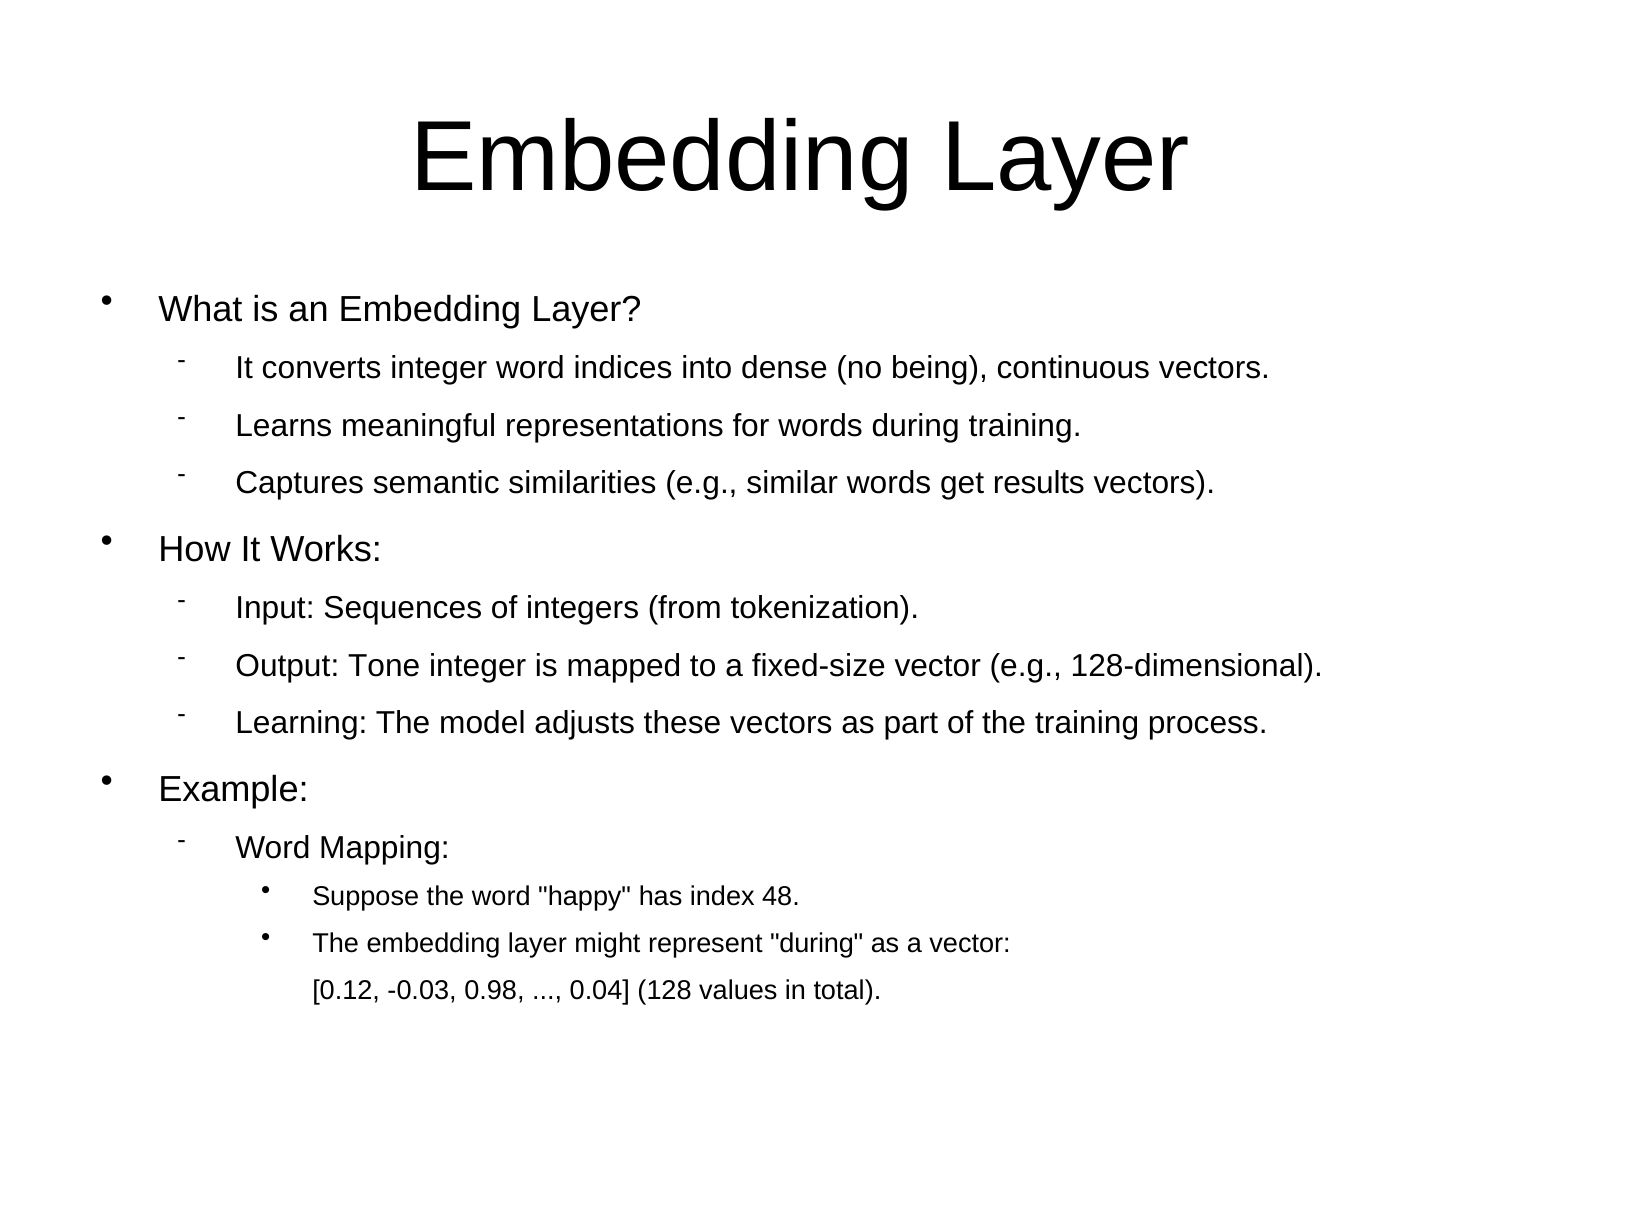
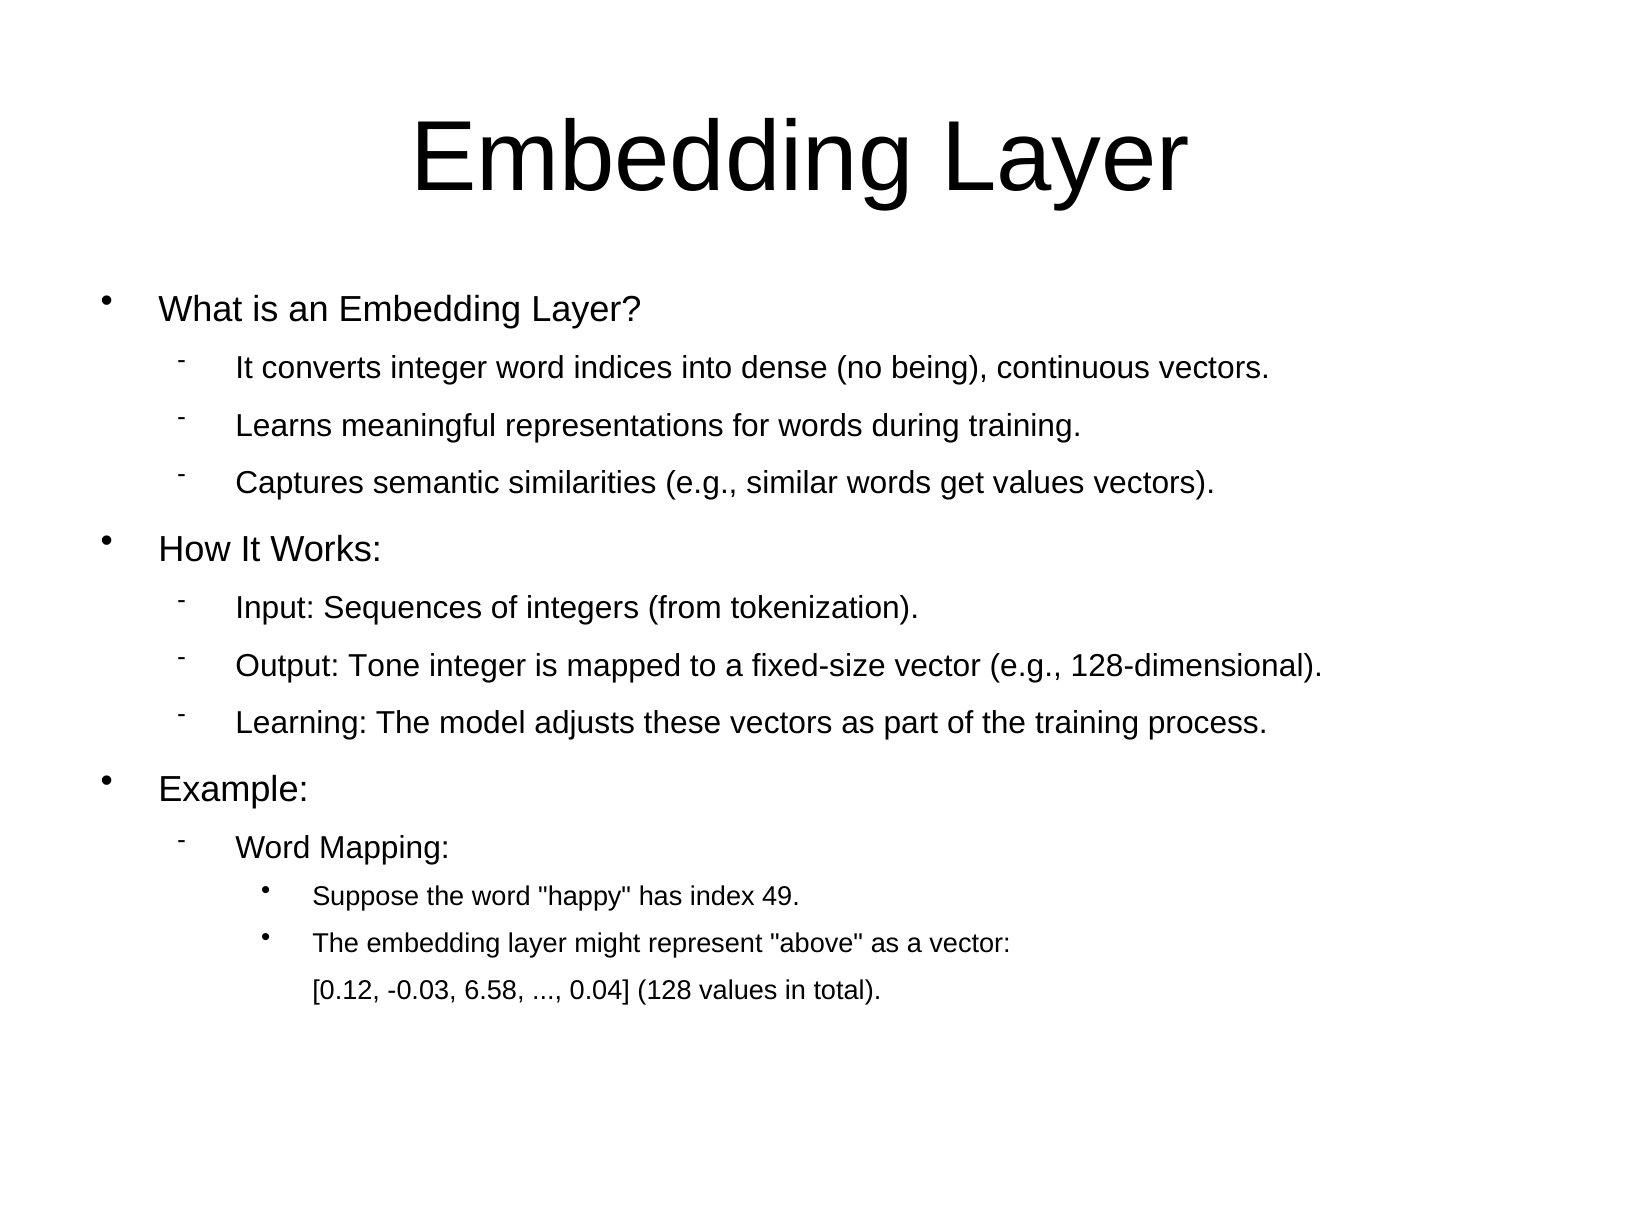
get results: results -> values
48: 48 -> 49
represent during: during -> above
0.98: 0.98 -> 6.58
